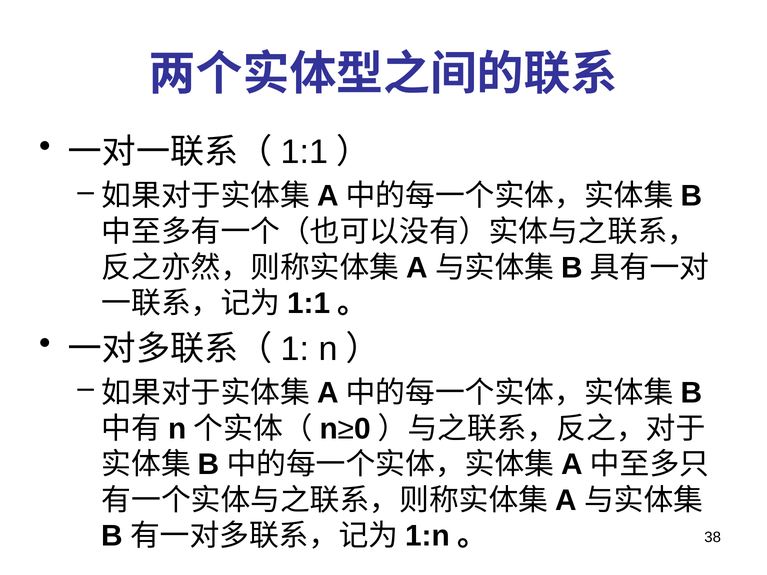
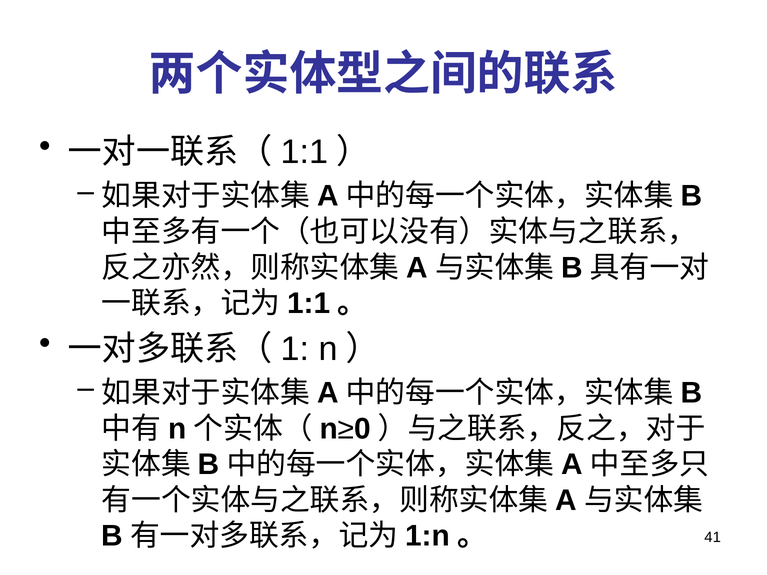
38: 38 -> 41
